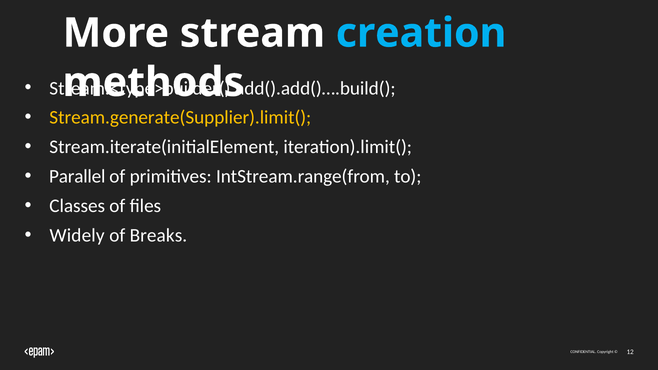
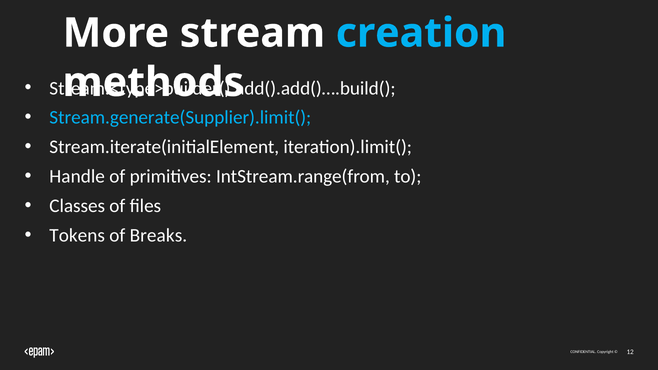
Stream.generate(Supplier).limit( colour: yellow -> light blue
Parallel: Parallel -> Handle
Widely: Widely -> Tokens
